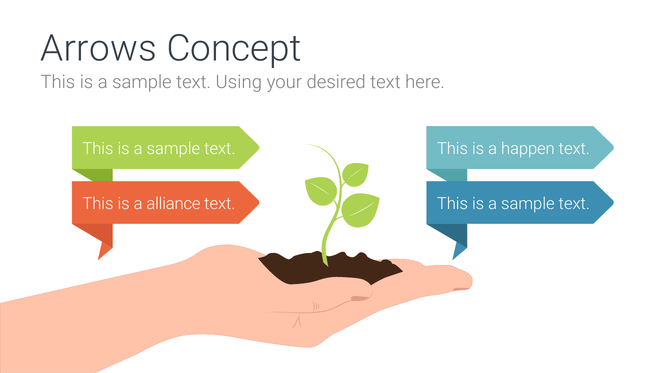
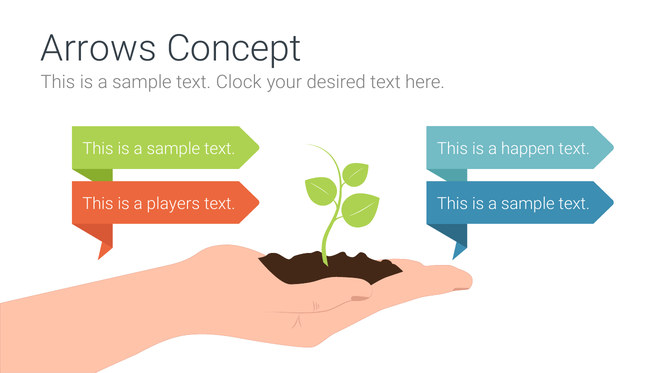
Using: Using -> Clock
alliance: alliance -> players
